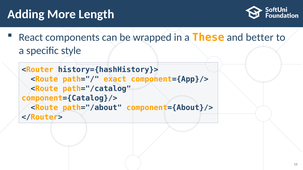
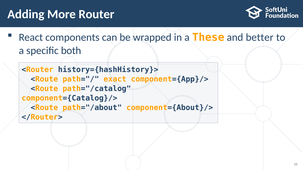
Length: Length -> Router
style: style -> both
